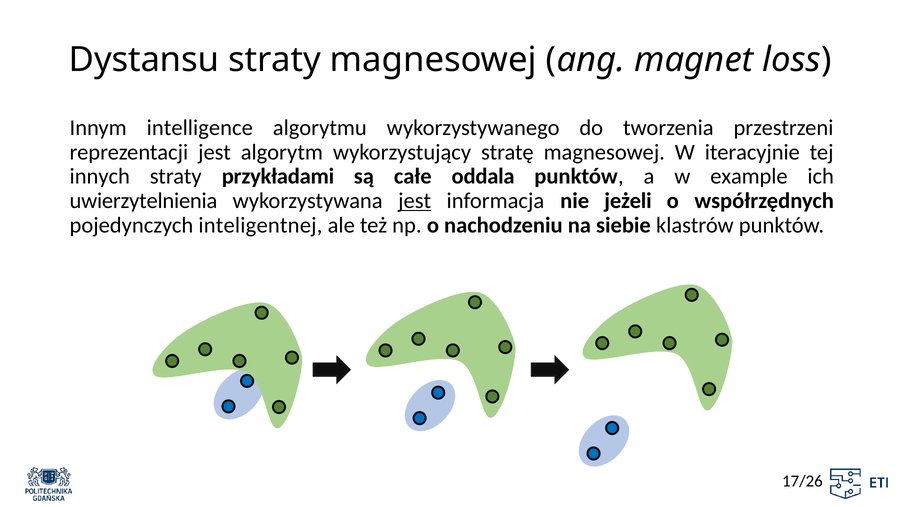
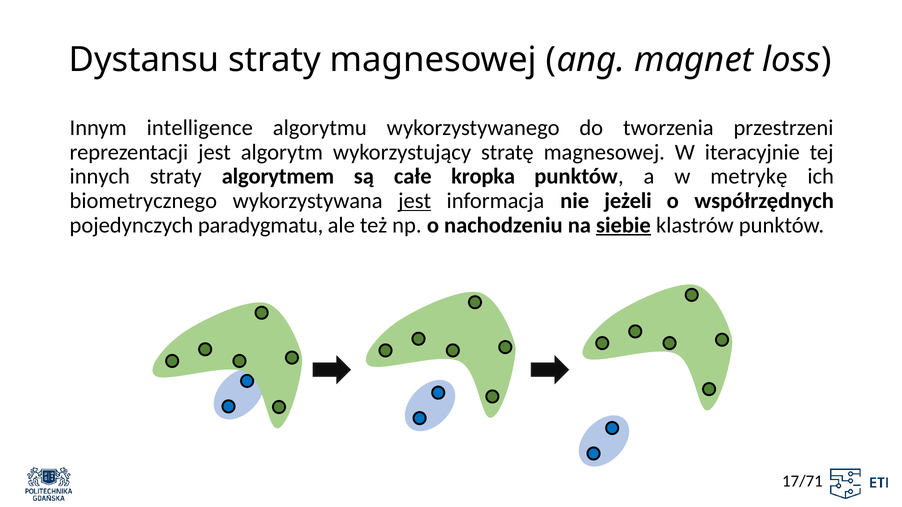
przykładami: przykładami -> algorytmem
oddala: oddala -> kropka
example: example -> metrykę
uwierzytelnienia: uwierzytelnienia -> biometrycznego
inteligentnej: inteligentnej -> paradygmatu
siebie underline: none -> present
17/26: 17/26 -> 17/71
